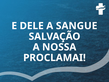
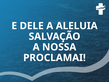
SANGUE: SANGUE -> ALELUIA
